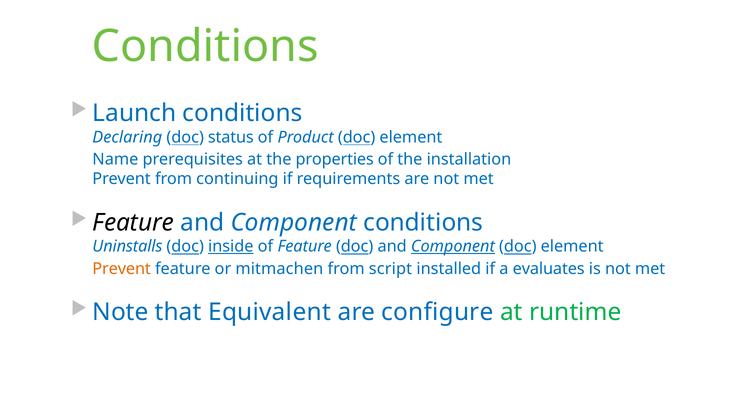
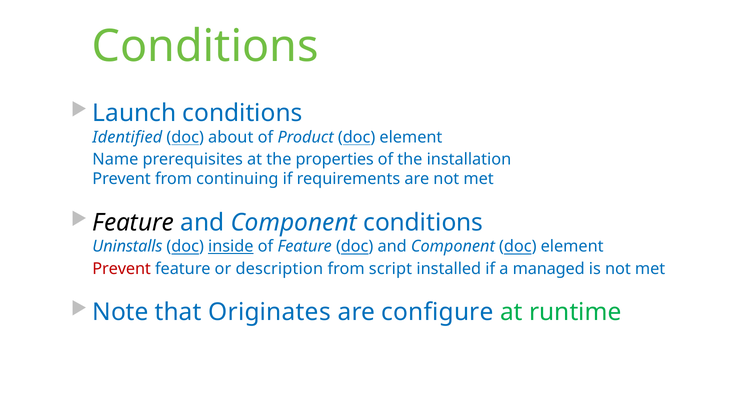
Declaring: Declaring -> Identified
status: status -> about
Component at (453, 246) underline: present -> none
Prevent at (122, 268) colour: orange -> red
mitmachen: mitmachen -> description
evaluates: evaluates -> managed
Equivalent: Equivalent -> Originates
